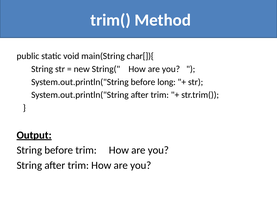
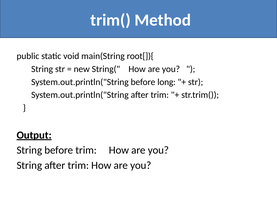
char[]){: char[]){ -> root[]){
